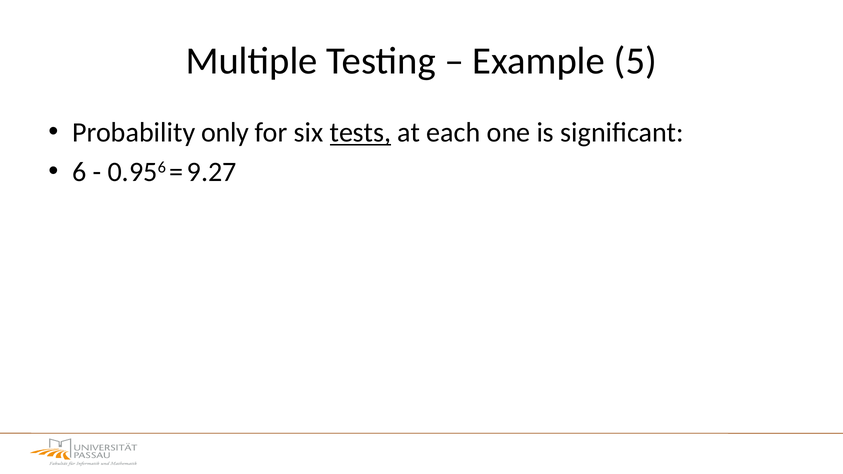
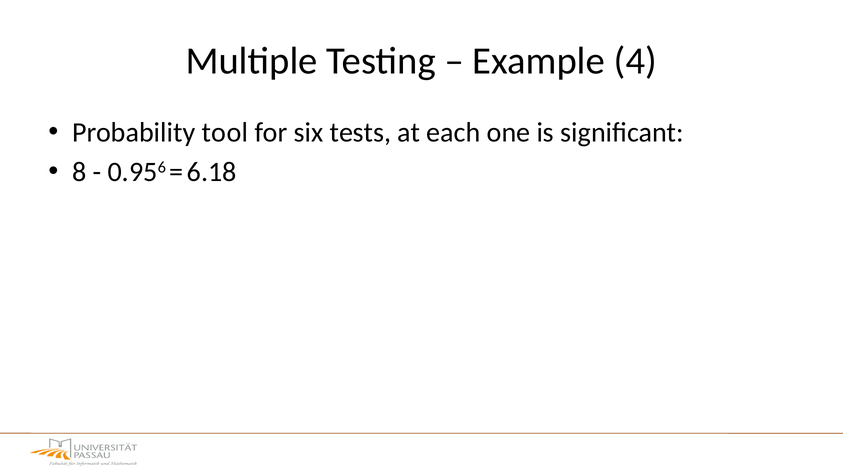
5: 5 -> 4
only: only -> tool
tests underline: present -> none
6: 6 -> 8
9.27: 9.27 -> 6.18
